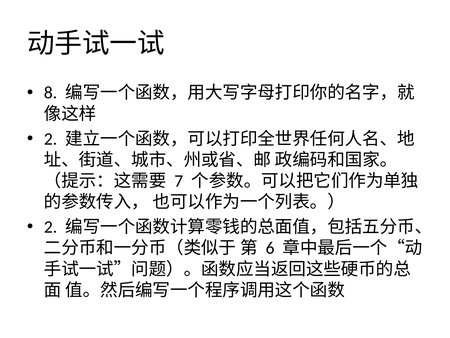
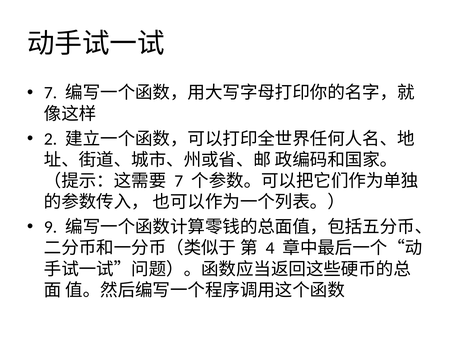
8 at (51, 93): 8 -> 7
2 at (51, 227): 2 -> 9
6: 6 -> 4
